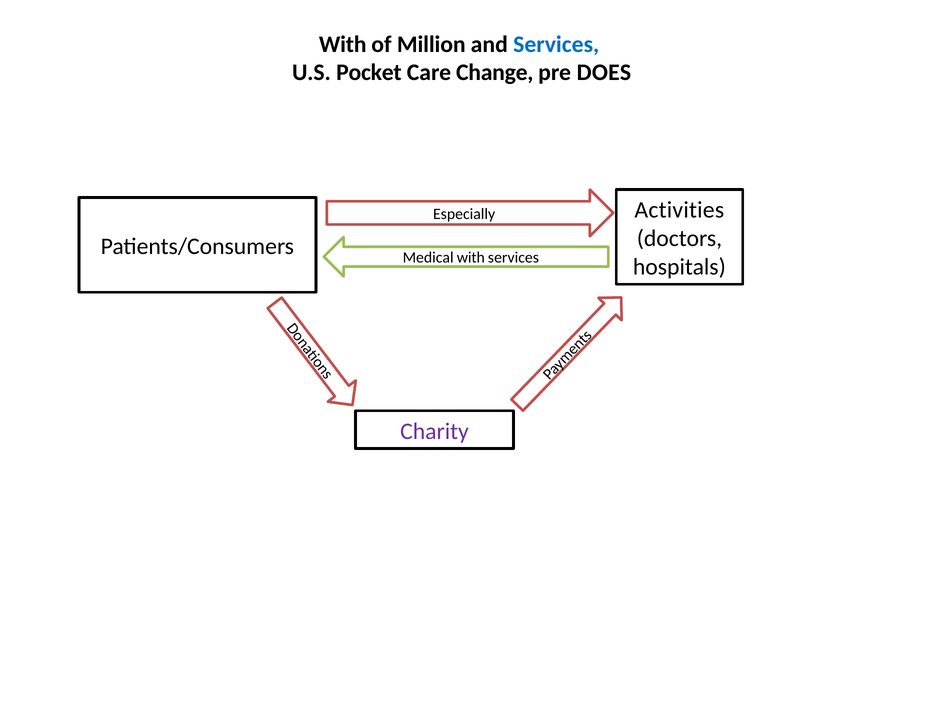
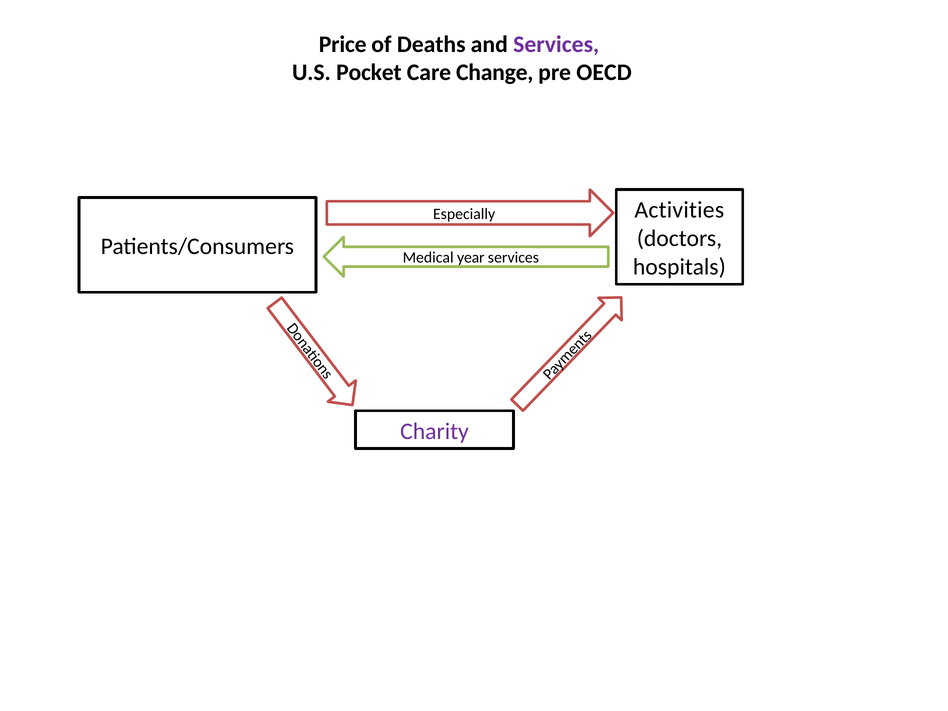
With at (343, 44): With -> Price
Million: Million -> Deaths
Services at (556, 44) colour: blue -> purple
DOES: DOES -> OECD
Medical with: with -> year
